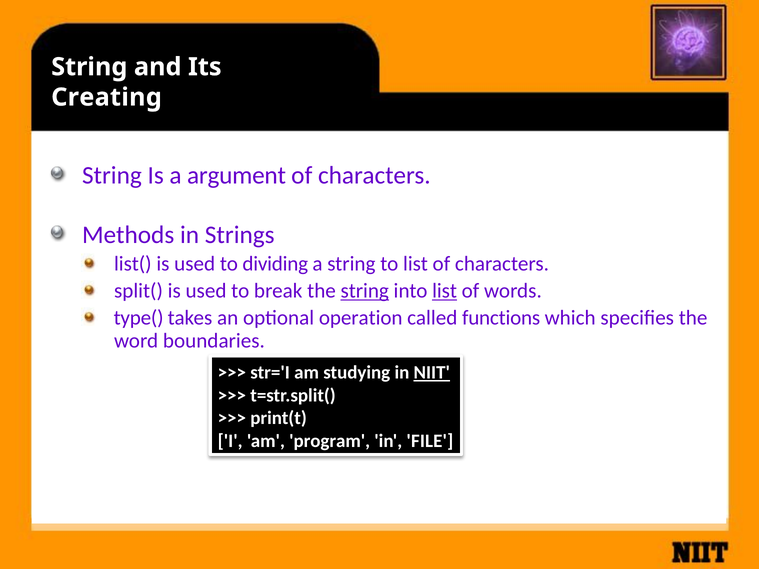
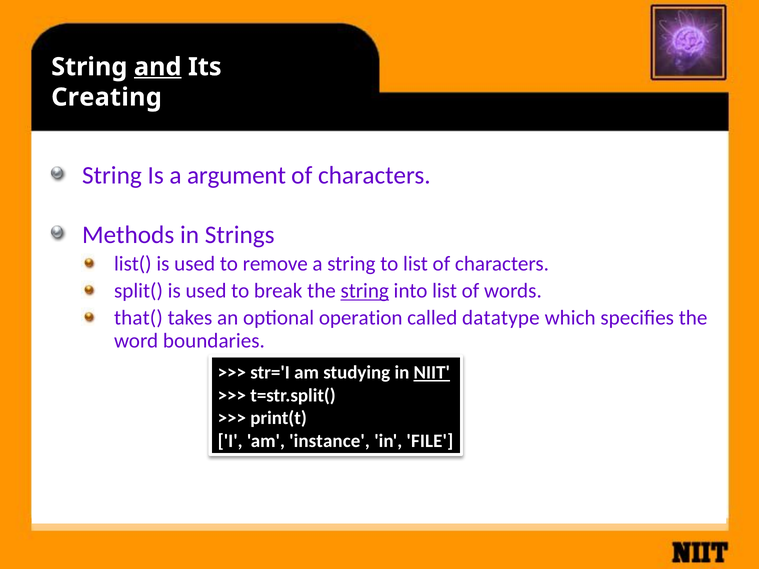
and underline: none -> present
dividing: dividing -> remove
list at (445, 291) underline: present -> none
type(: type( -> that(
functions: functions -> datatype
program: program -> instance
